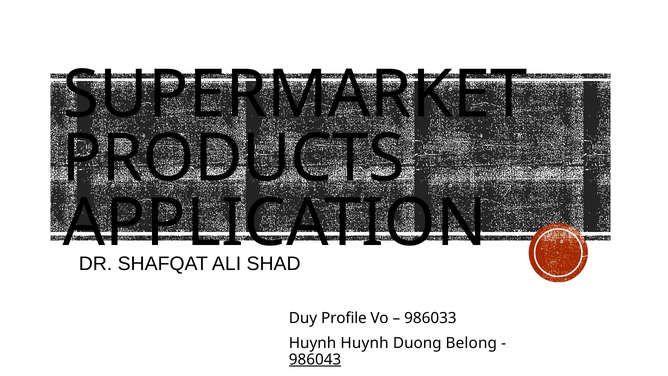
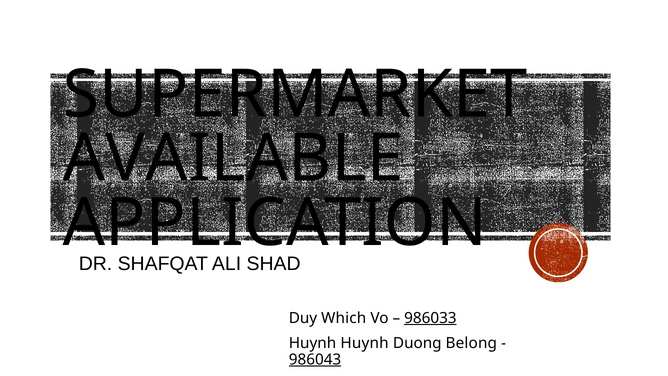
PRODUCTS: PRODUCTS -> AVAILABLE
Profile: Profile -> Which
986033 underline: none -> present
